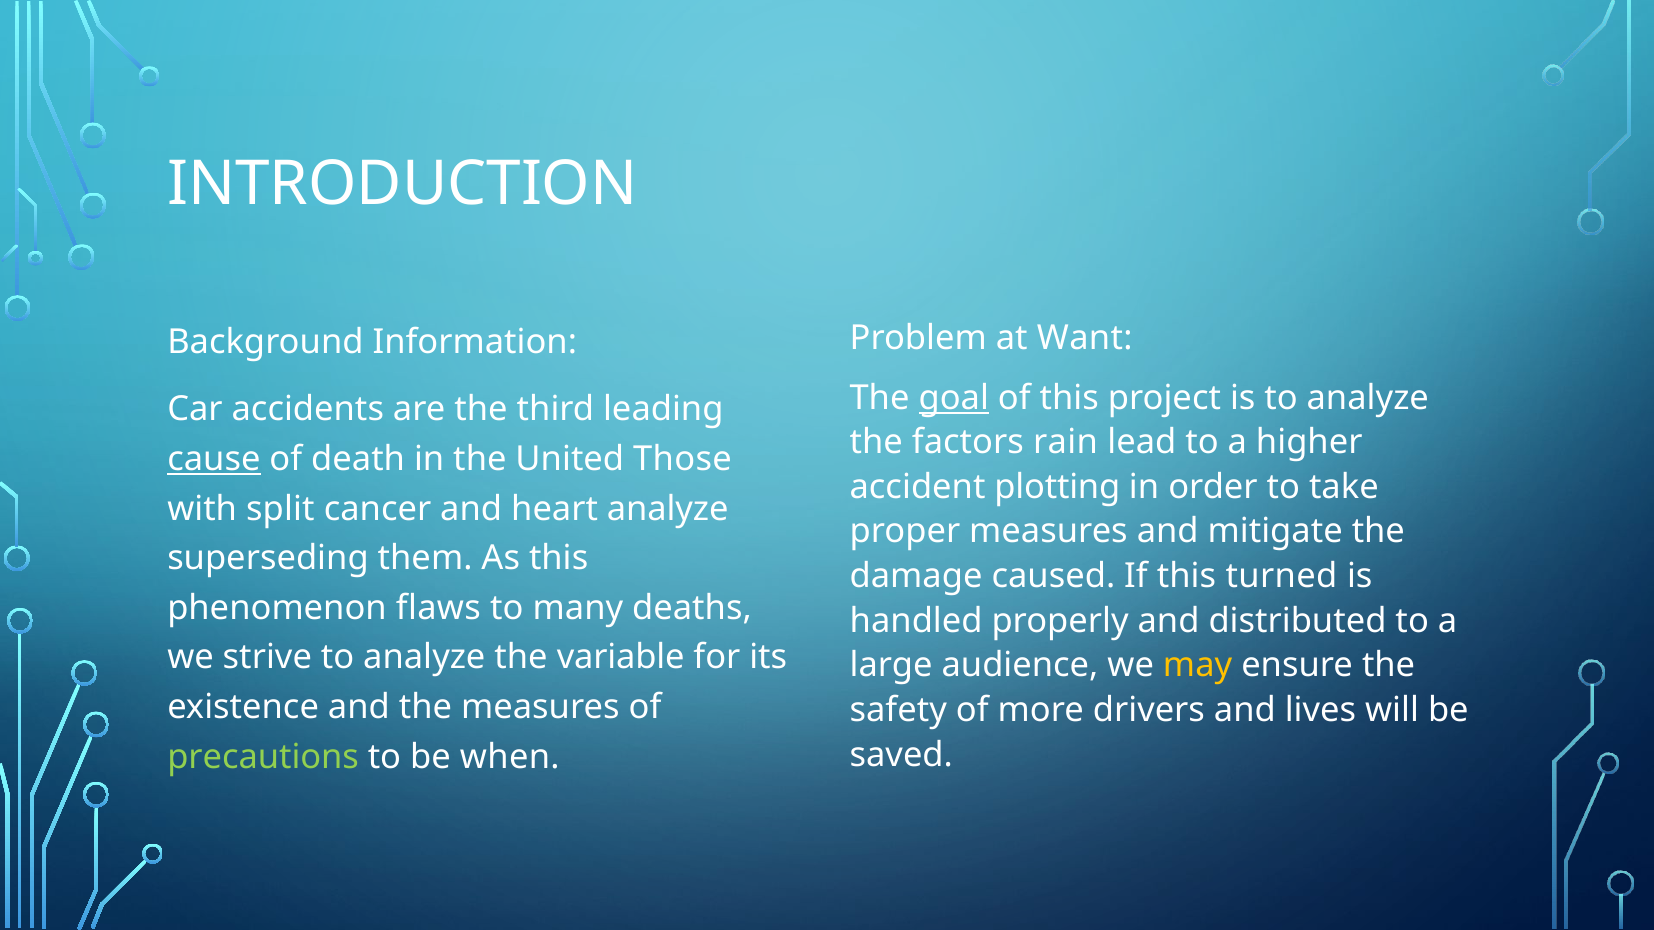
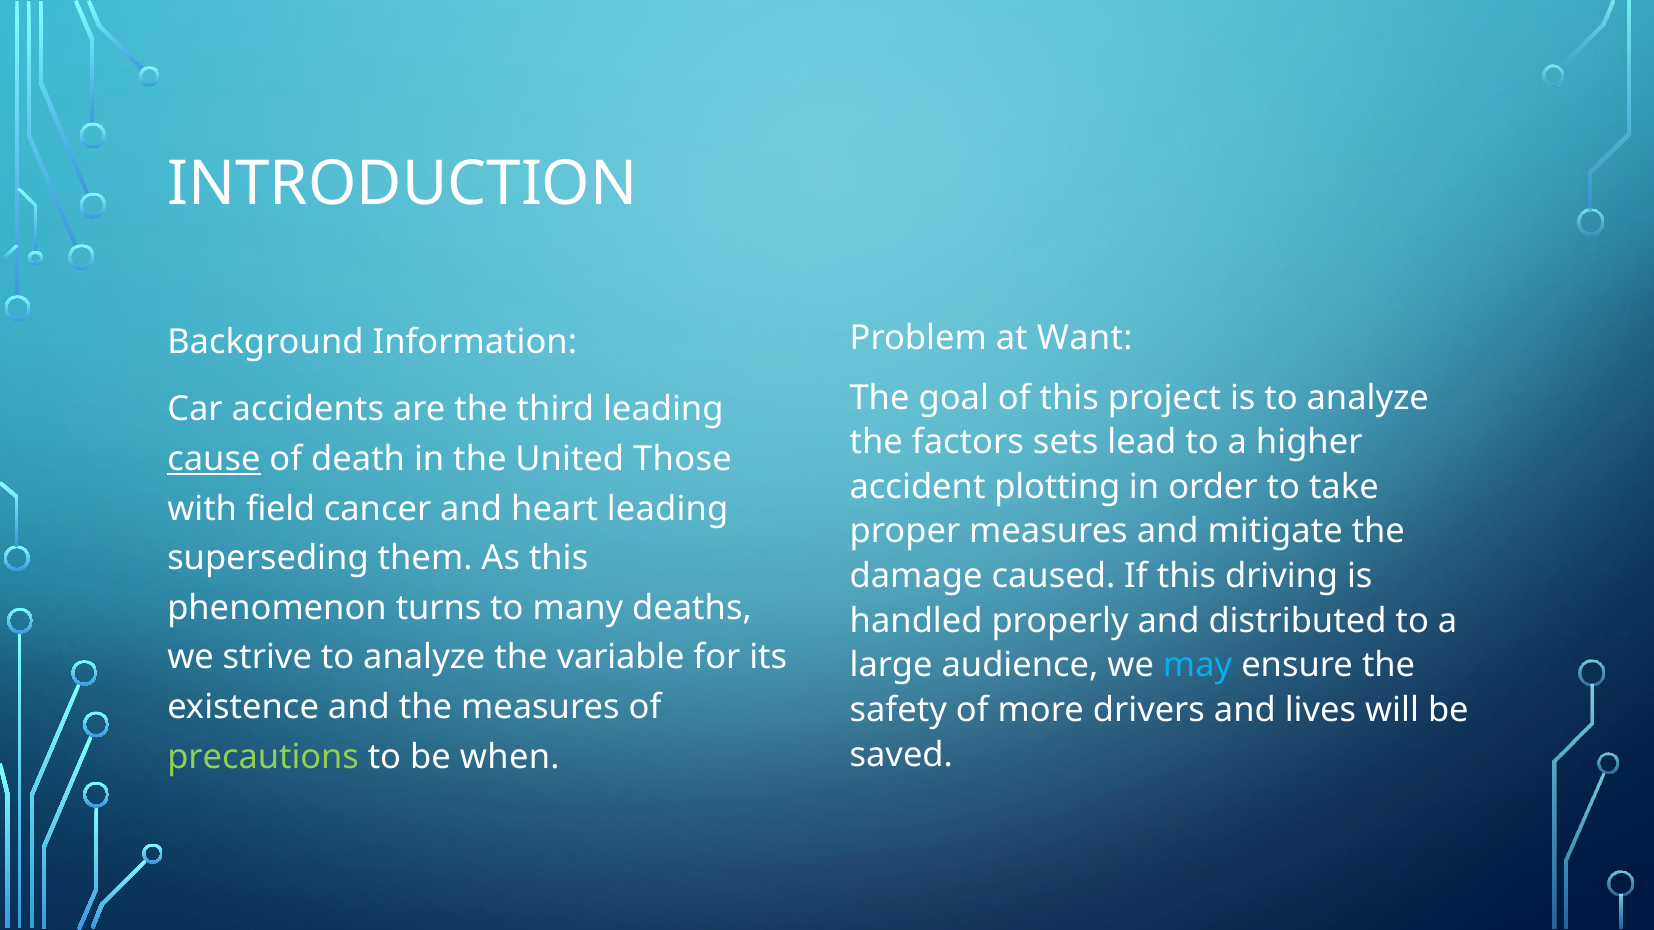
goal underline: present -> none
rain: rain -> sets
split: split -> field
heart analyze: analyze -> leading
turned: turned -> driving
flaws: flaws -> turns
may colour: yellow -> light blue
